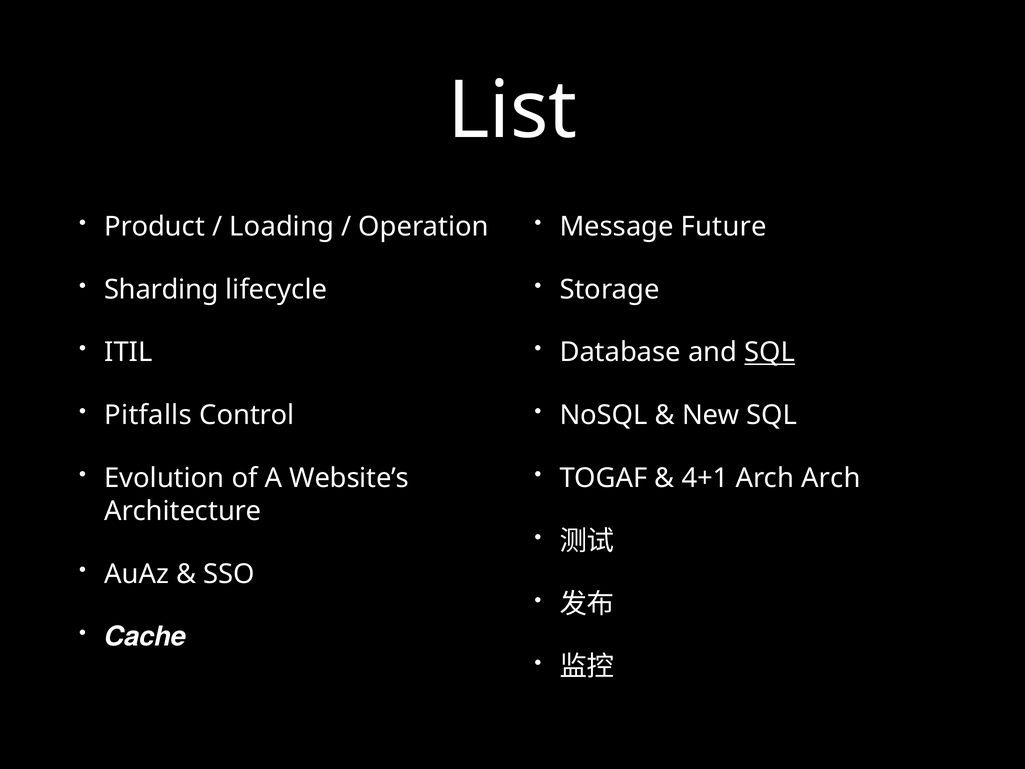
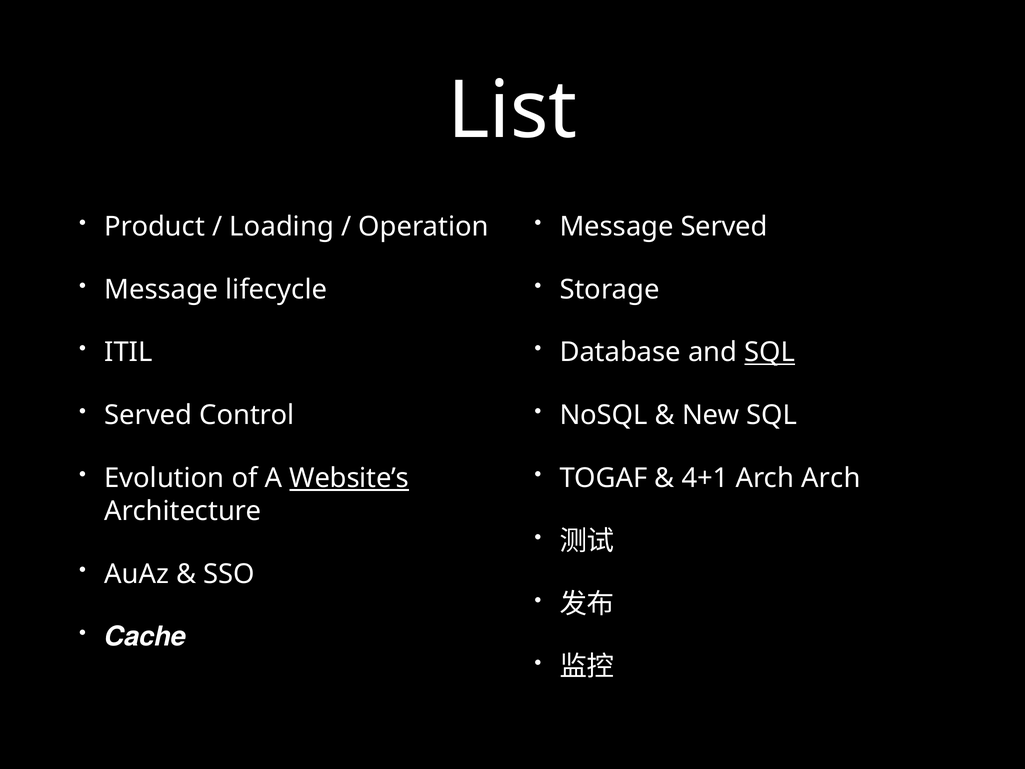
Message Future: Future -> Served
Sharding at (161, 289): Sharding -> Message
Pitfalls at (148, 415): Pitfalls -> Served
Website’s underline: none -> present
